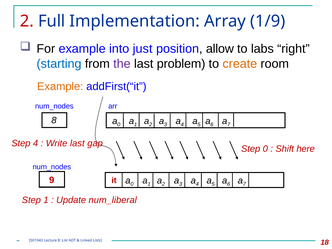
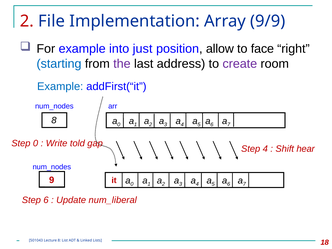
Full: Full -> File
1/9: 1/9 -> 9/9
labs: labs -> face
problem: problem -> address
create colour: orange -> purple
Example at (60, 87) colour: orange -> blue
Step 4: 4 -> 0
Write last: last -> told
Step 0: 0 -> 4
here: here -> hear
Step 1: 1 -> 6
